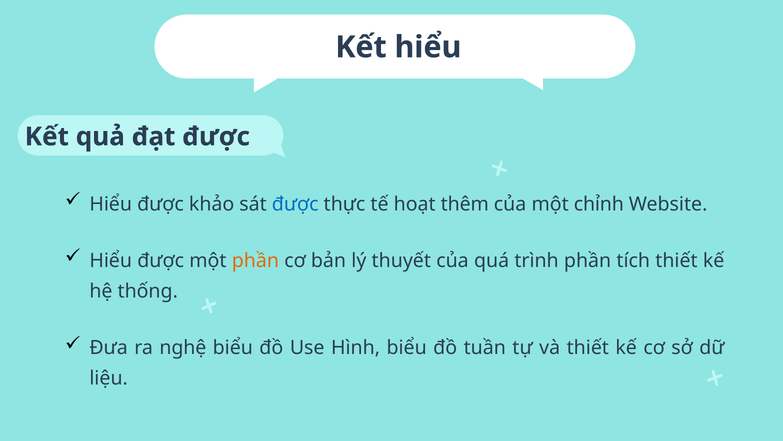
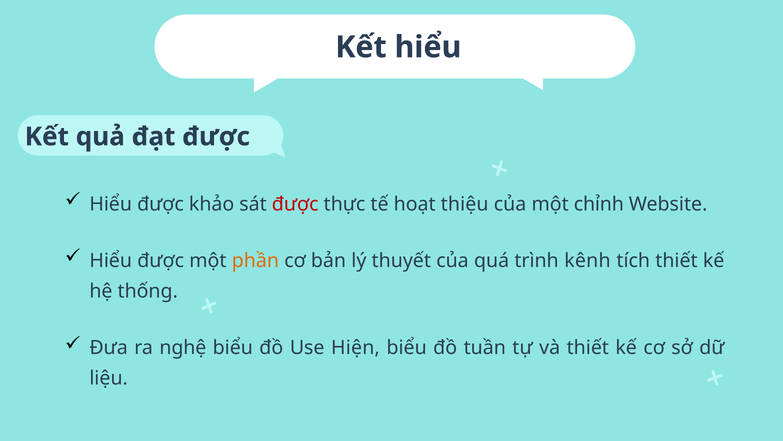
được at (295, 204) colour: blue -> red
thêm: thêm -> thiệu
trình phần: phần -> kênh
Hình: Hình -> Hiện
